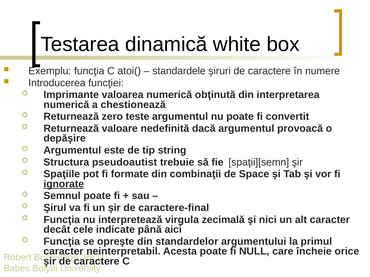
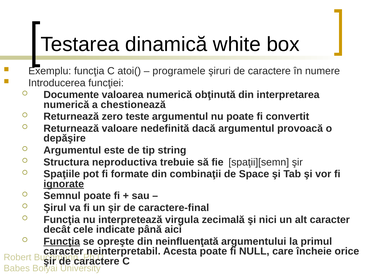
standardele: standardele -> programele
Imprimante: Imprimante -> Documente
pseudoautist: pseudoautist -> neproductiva
Funcţia at (62, 242) underline: none -> present
standardelor: standardelor -> neinfluenţată
